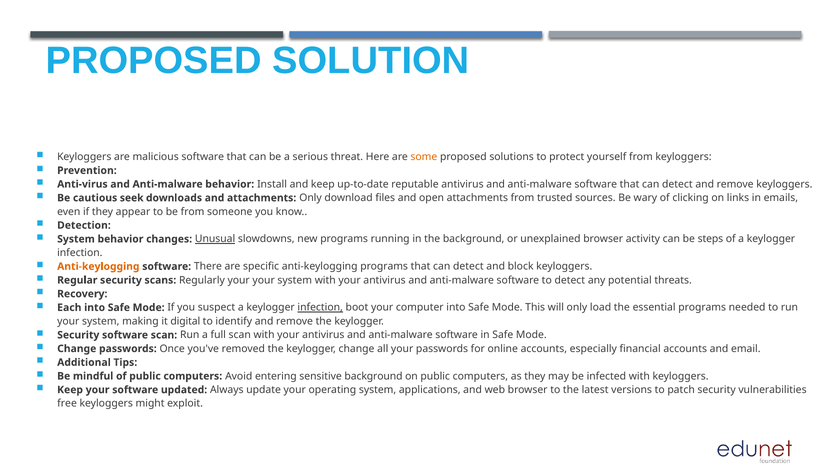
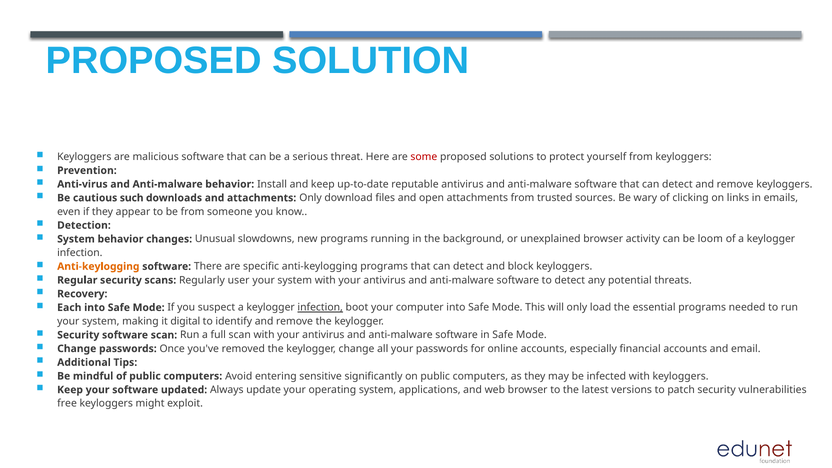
some colour: orange -> red
seek: seek -> such
Unusual underline: present -> none
steps: steps -> loom
Regularly your: your -> user
sensitive background: background -> significantly
